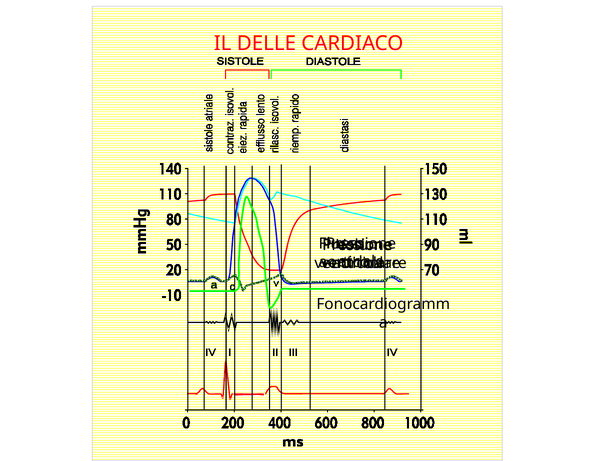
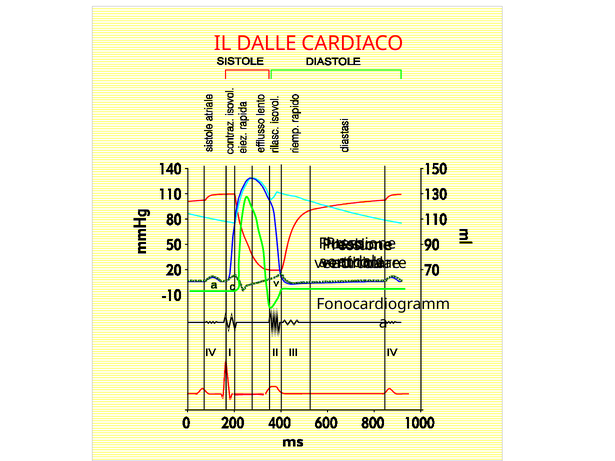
DELLE: DELLE -> DALLE
